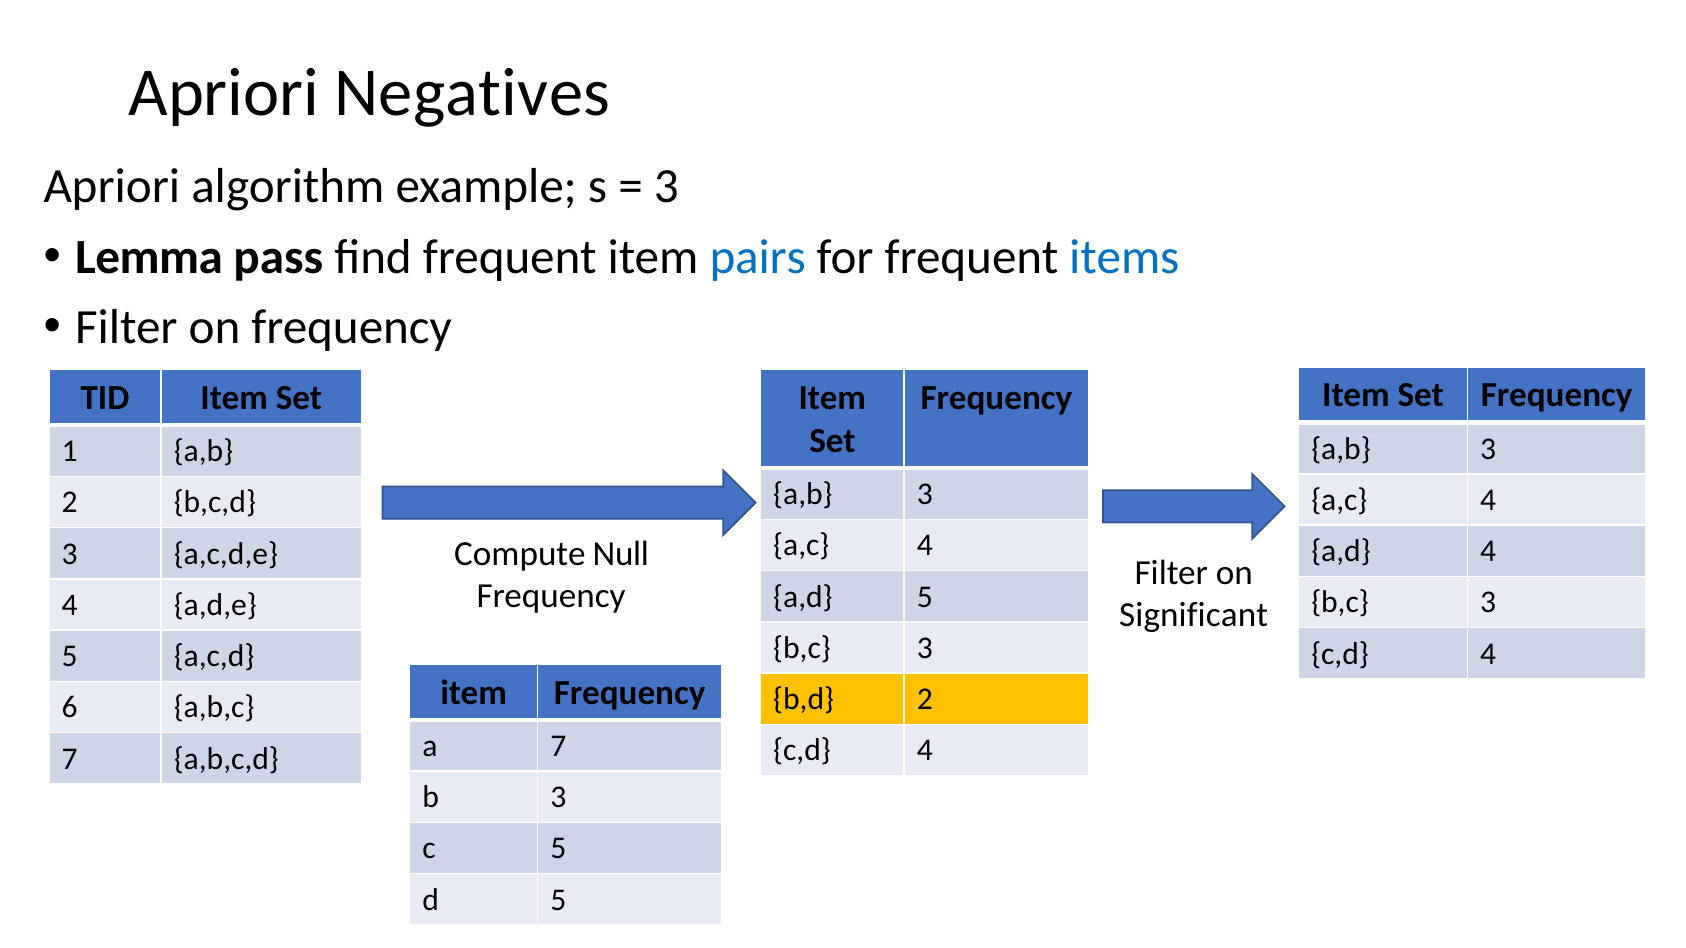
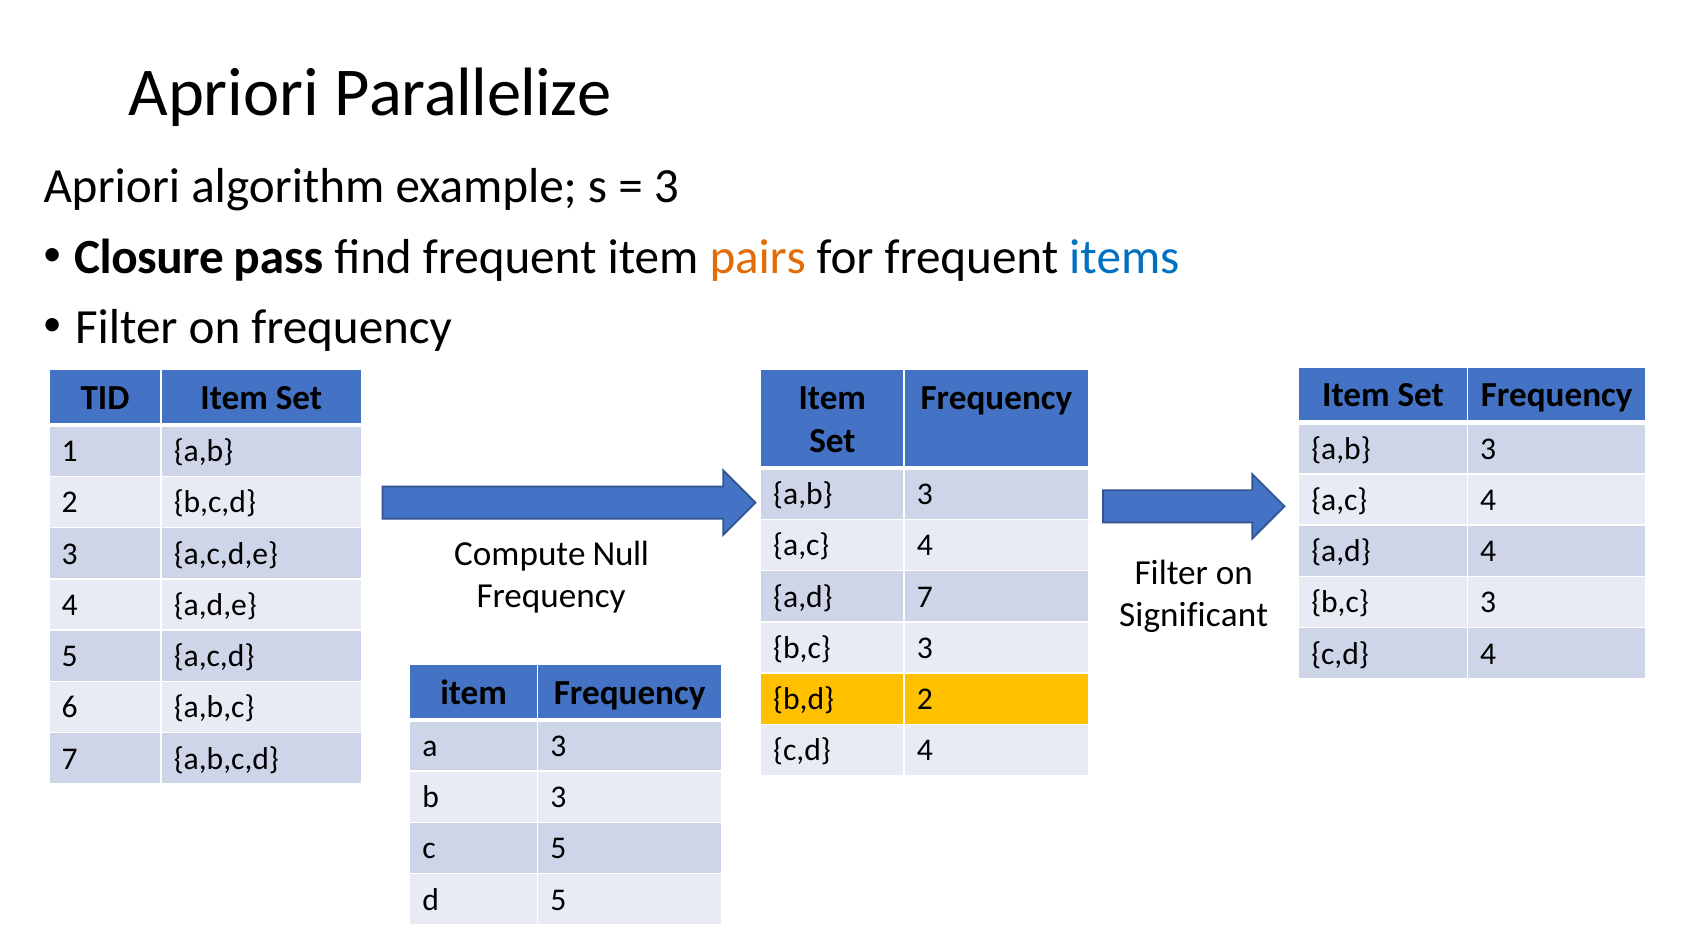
Negatives: Negatives -> Parallelize
Lemma: Lemma -> Closure
pairs colour: blue -> orange
a,d 5: 5 -> 7
a 7: 7 -> 3
